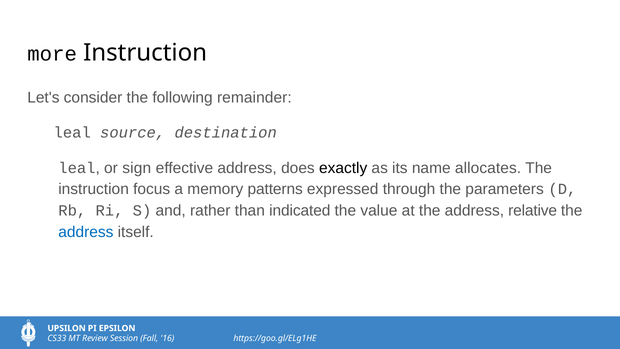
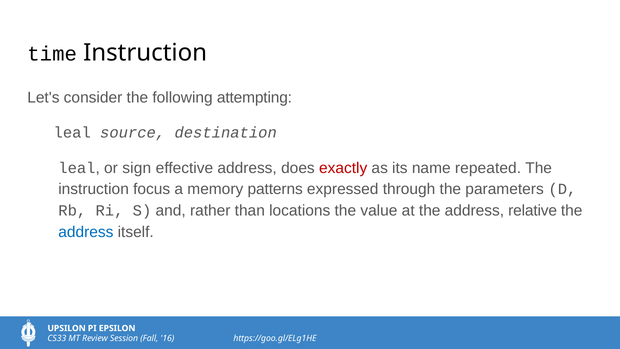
more: more -> time
remainder: remainder -> attempting
exactly colour: black -> red
allocates: allocates -> repeated
indicated: indicated -> locations
